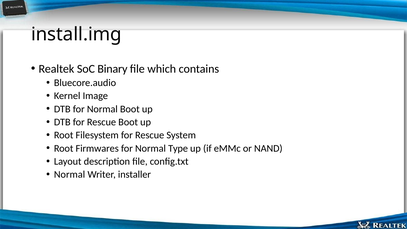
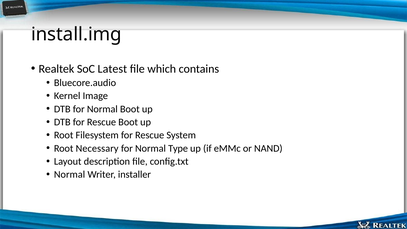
Binary: Binary -> Latest
Firmwares: Firmwares -> Necessary
